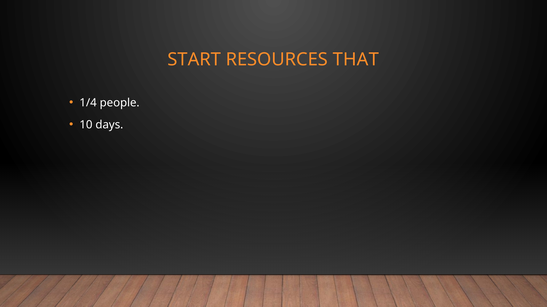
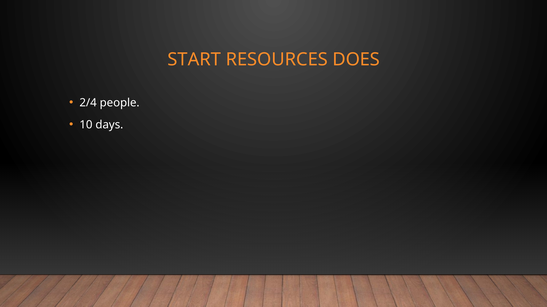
THAT: THAT -> DOES
1/4: 1/4 -> 2/4
